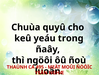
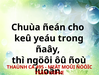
quyû: quyû -> ñeán
